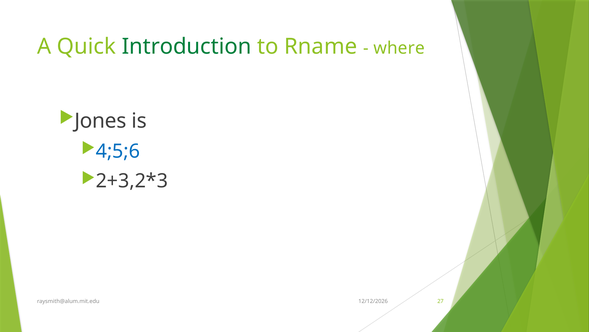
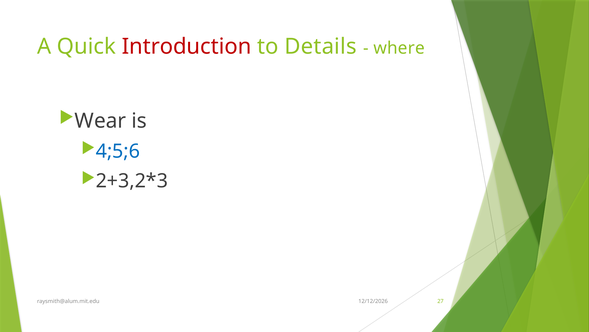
Introduction colour: green -> red
Rname: Rname -> Details
Jones: Jones -> Wear
